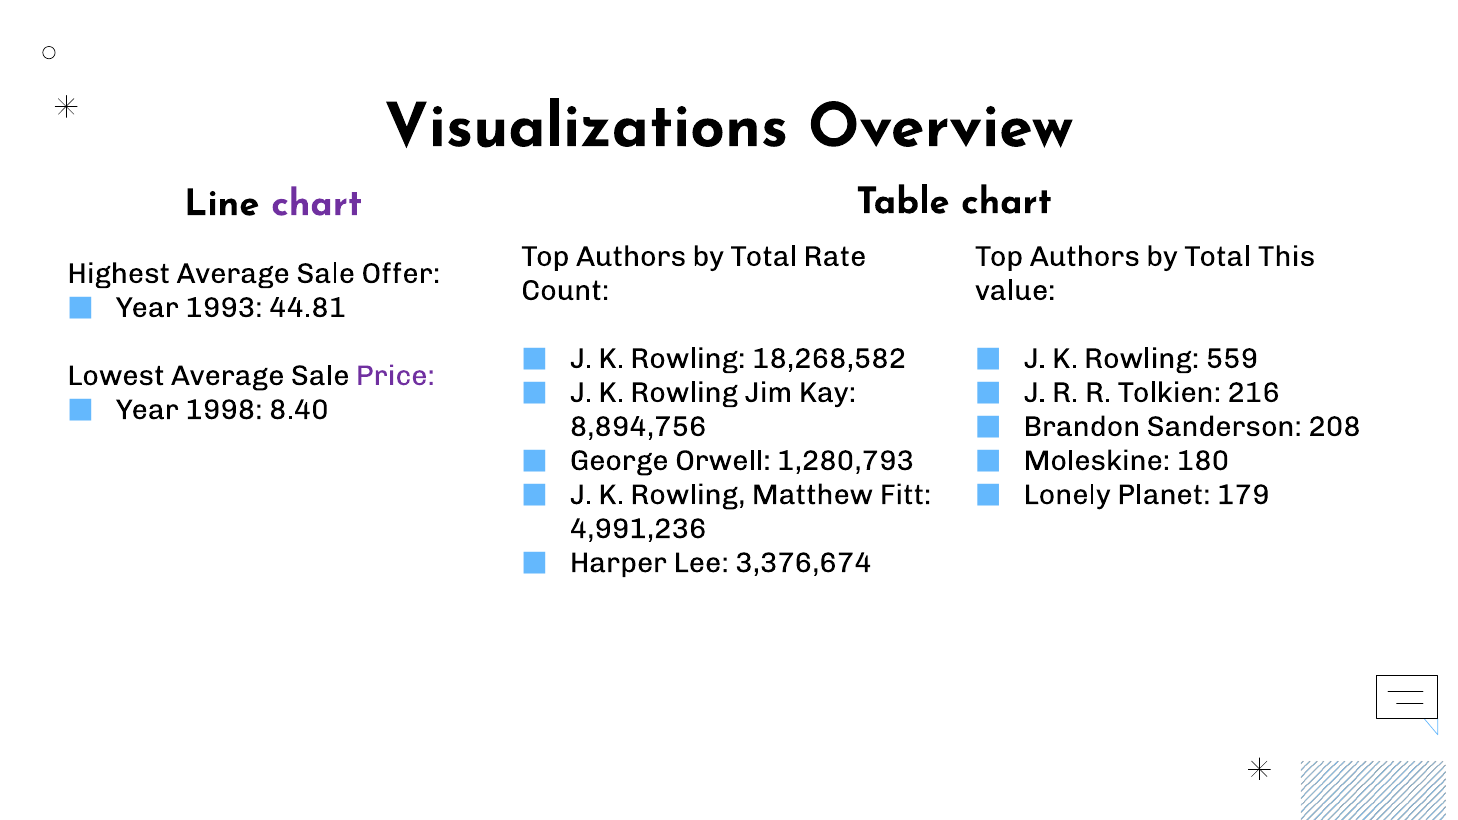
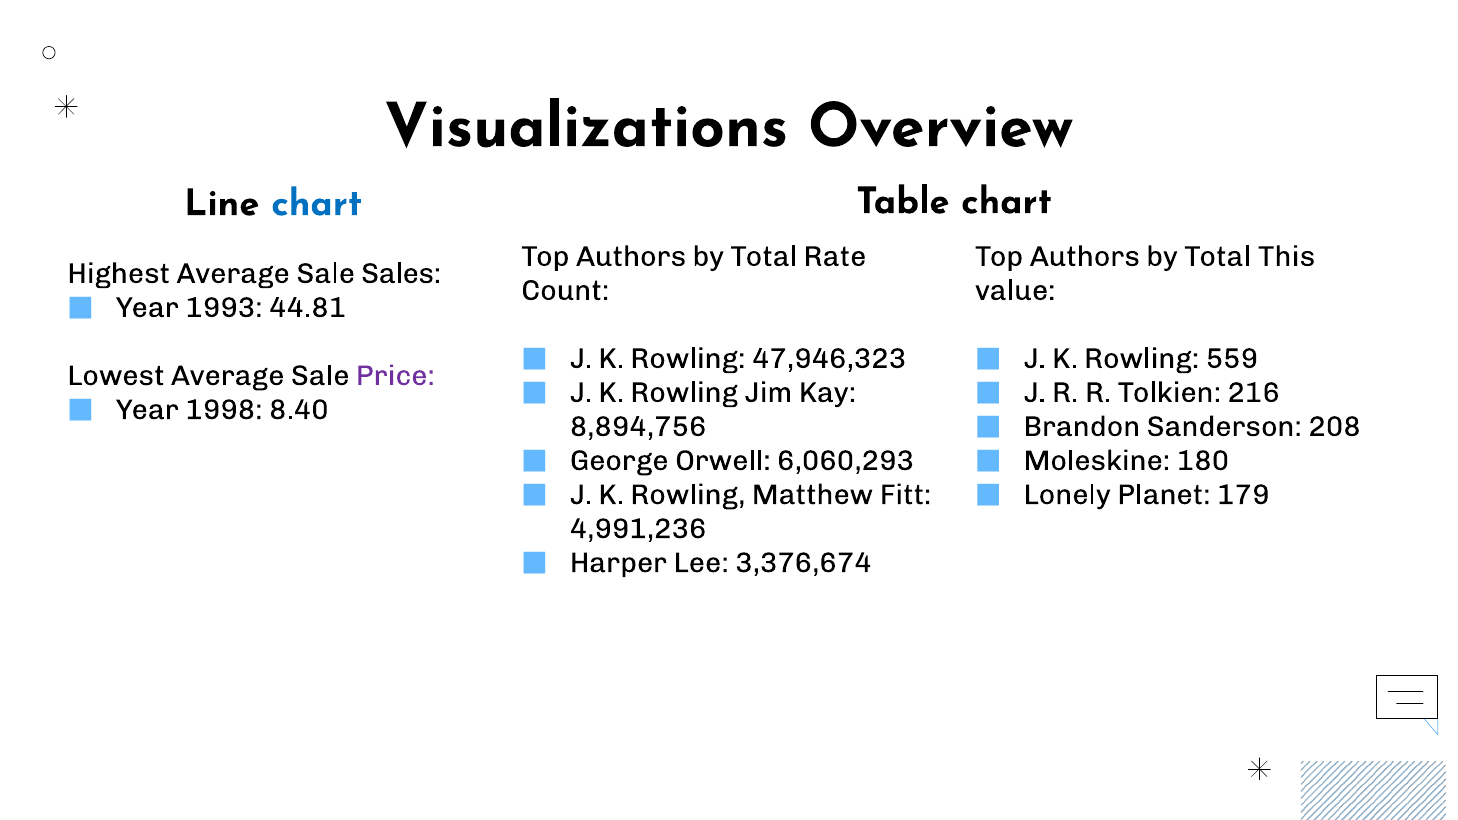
chart at (317, 203) colour: purple -> blue
Offer: Offer -> Sales
18,268,582: 18,268,582 -> 47,946,323
1,280,793: 1,280,793 -> 6,060,293
